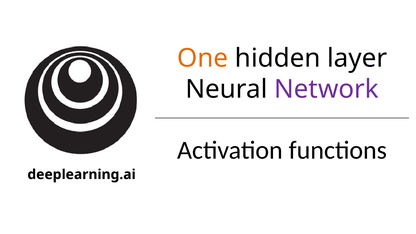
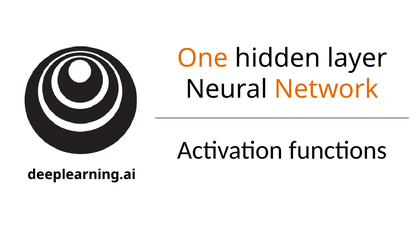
Network colour: purple -> orange
